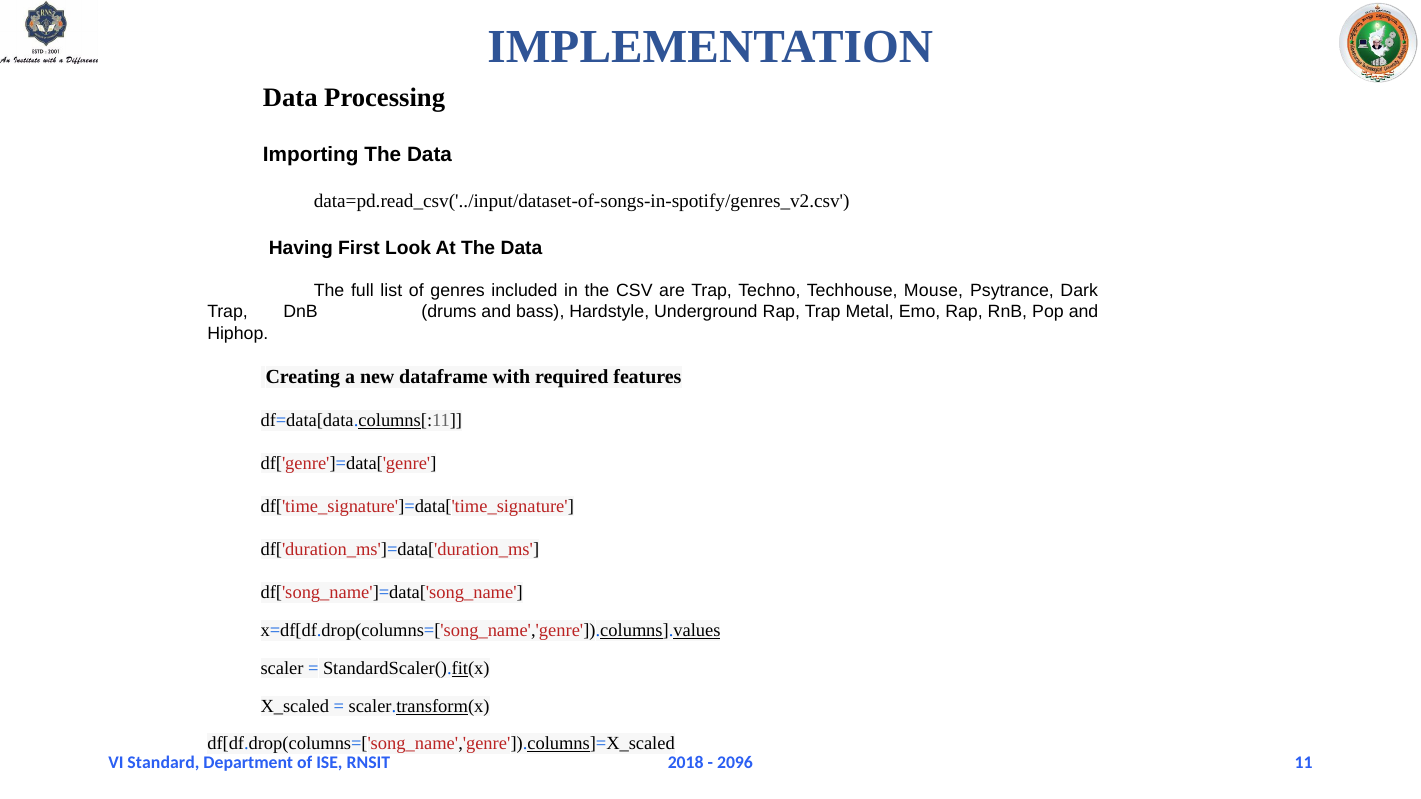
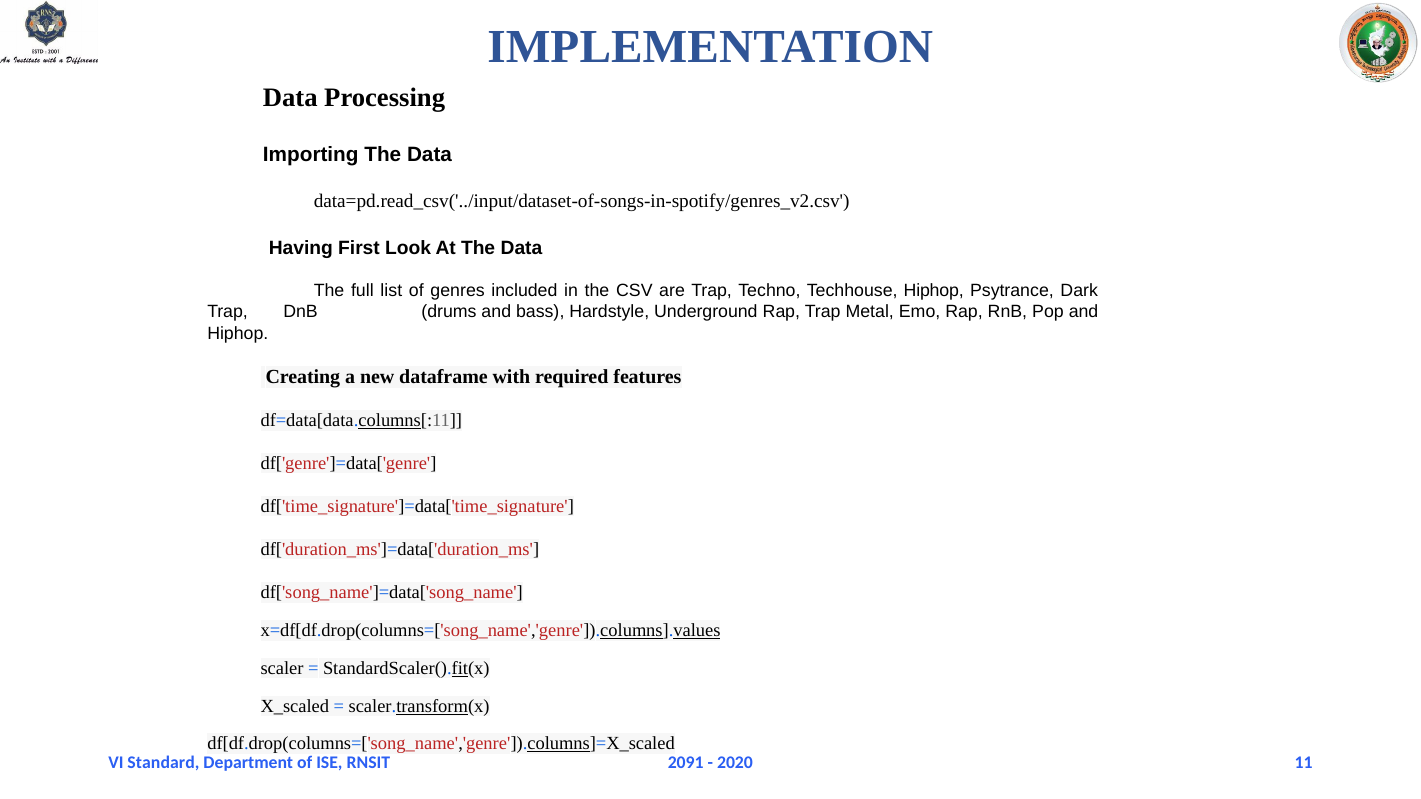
Techhouse Mouse: Mouse -> Hiphop
2018: 2018 -> 2091
2096: 2096 -> 2020
